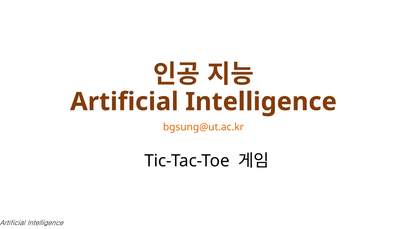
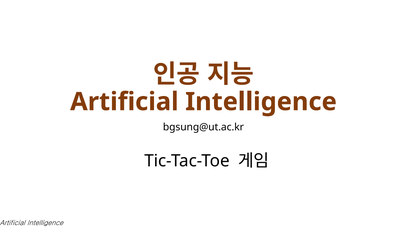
bgsung@ut.ac.kr colour: orange -> black
